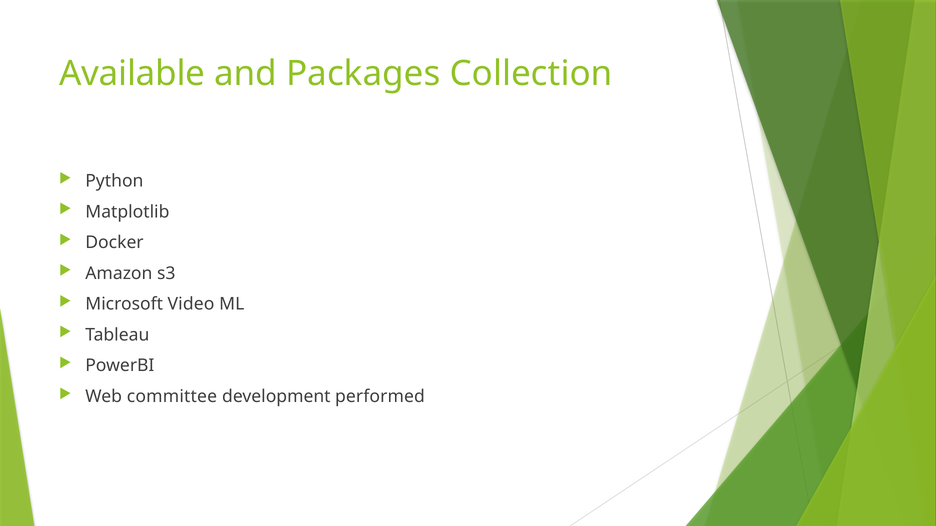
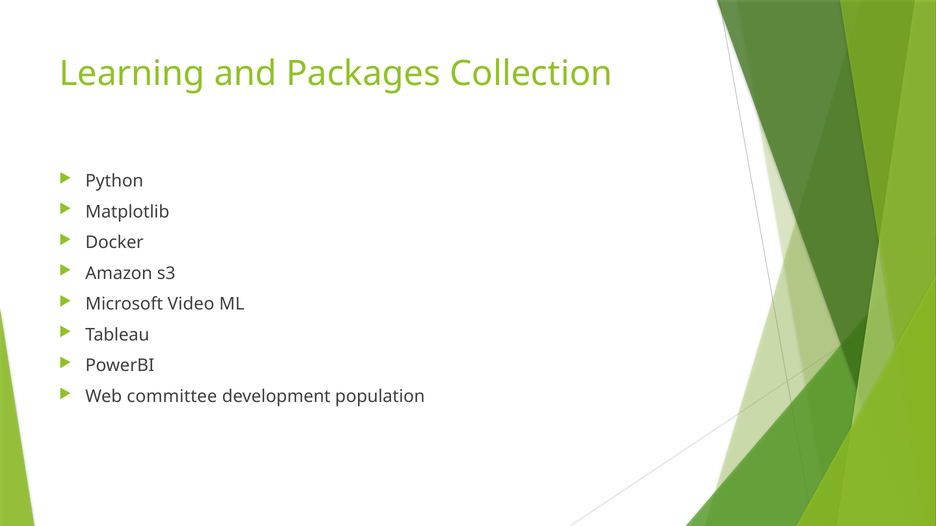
Available: Available -> Learning
performed: performed -> population
